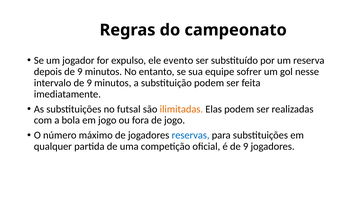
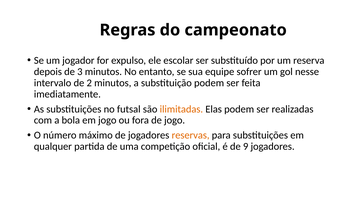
evento: evento -> escolar
depois de 9: 9 -> 3
intervalo de 9: 9 -> 2
reservas colour: blue -> orange
